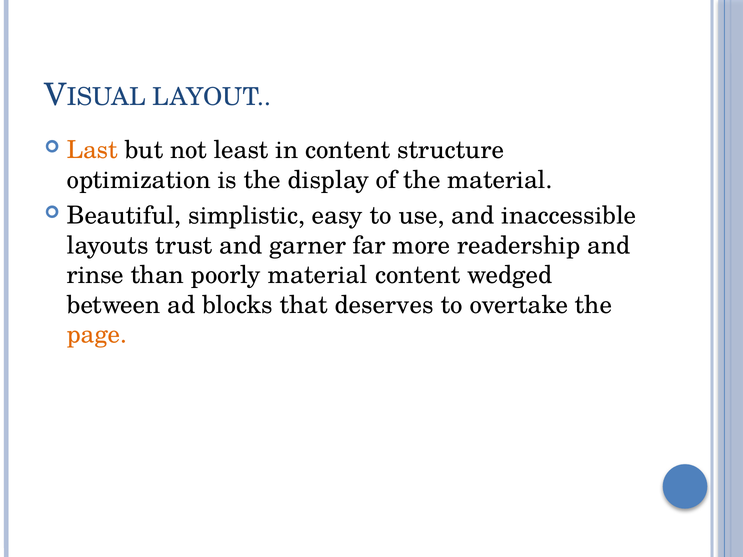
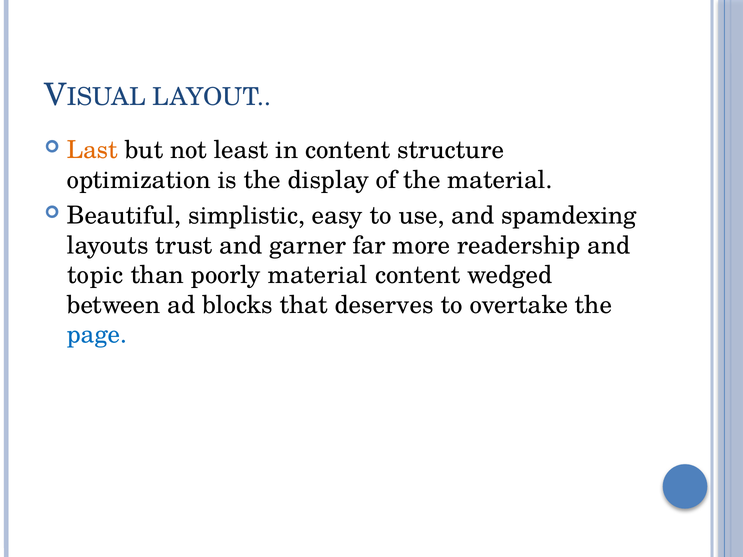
inaccessible: inaccessible -> spamdexing
rinse: rinse -> topic
page colour: orange -> blue
